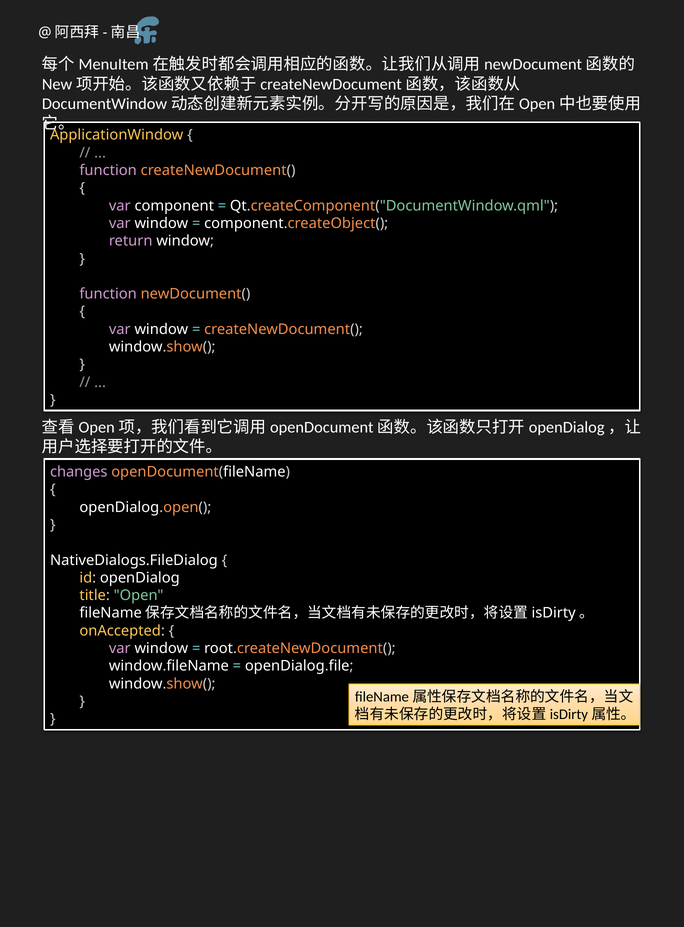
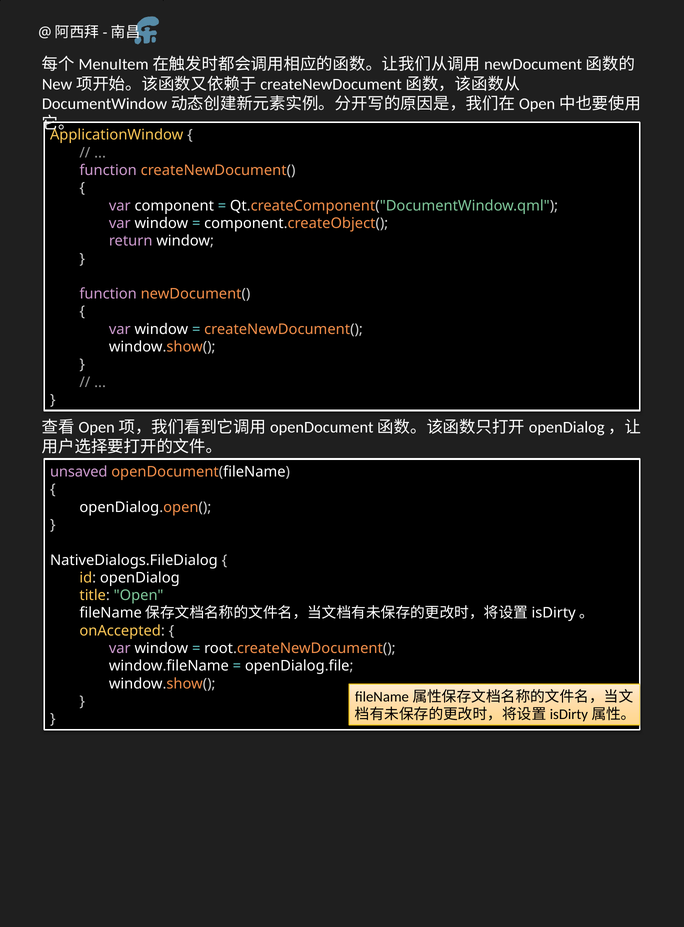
changes: changes -> unsaved
